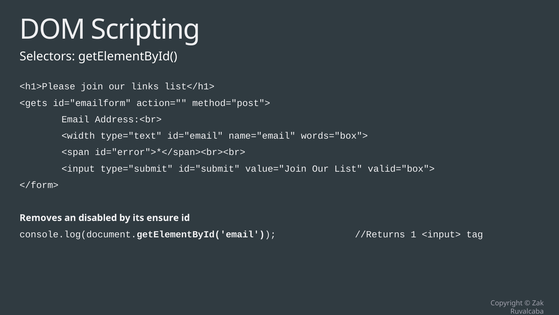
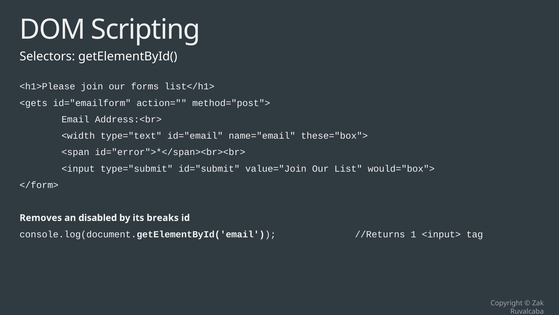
links: links -> forms
words="box">: words="box"> -> these="box">
valid="box">: valid="box"> -> would="box">
ensure: ensure -> breaks
